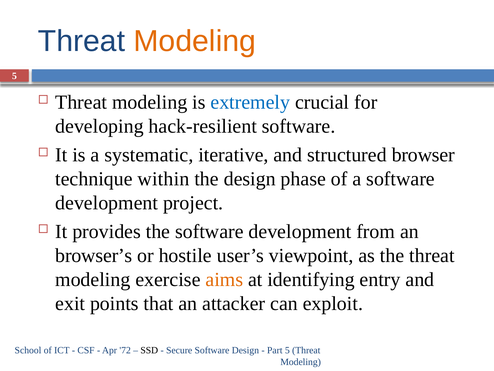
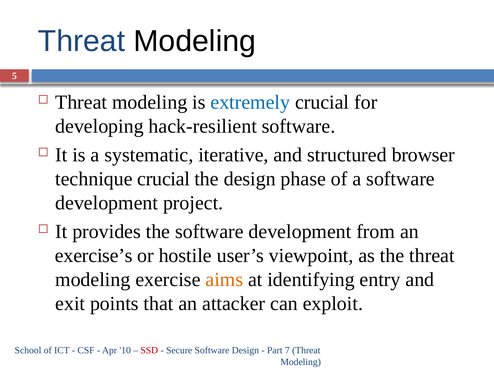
Modeling at (195, 41) colour: orange -> black
technique within: within -> crucial
browser’s: browser’s -> exercise’s
72: 72 -> 10
SSD colour: black -> red
Part 5: 5 -> 7
